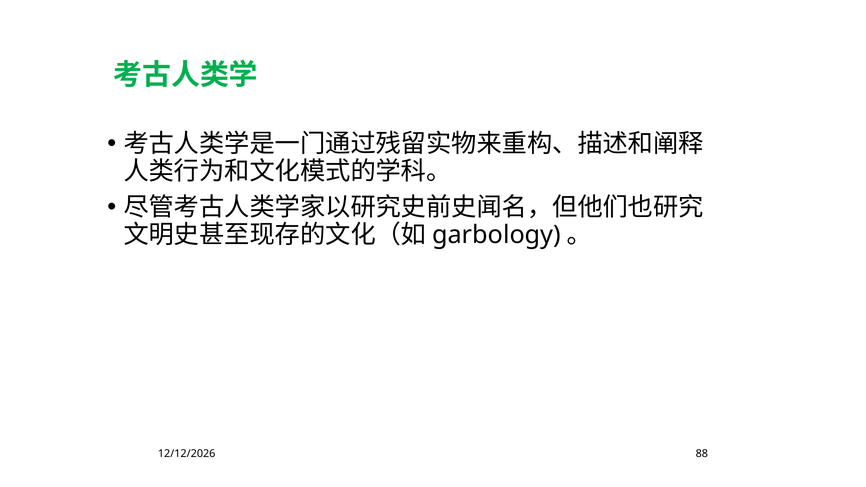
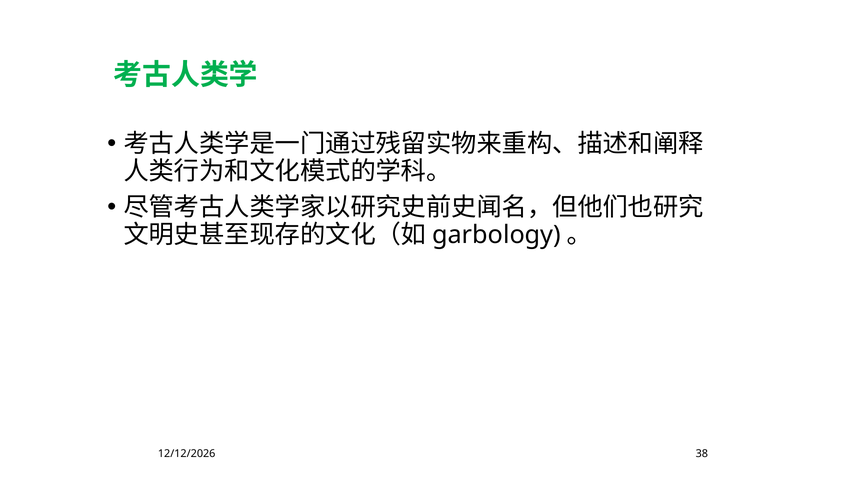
88: 88 -> 38
